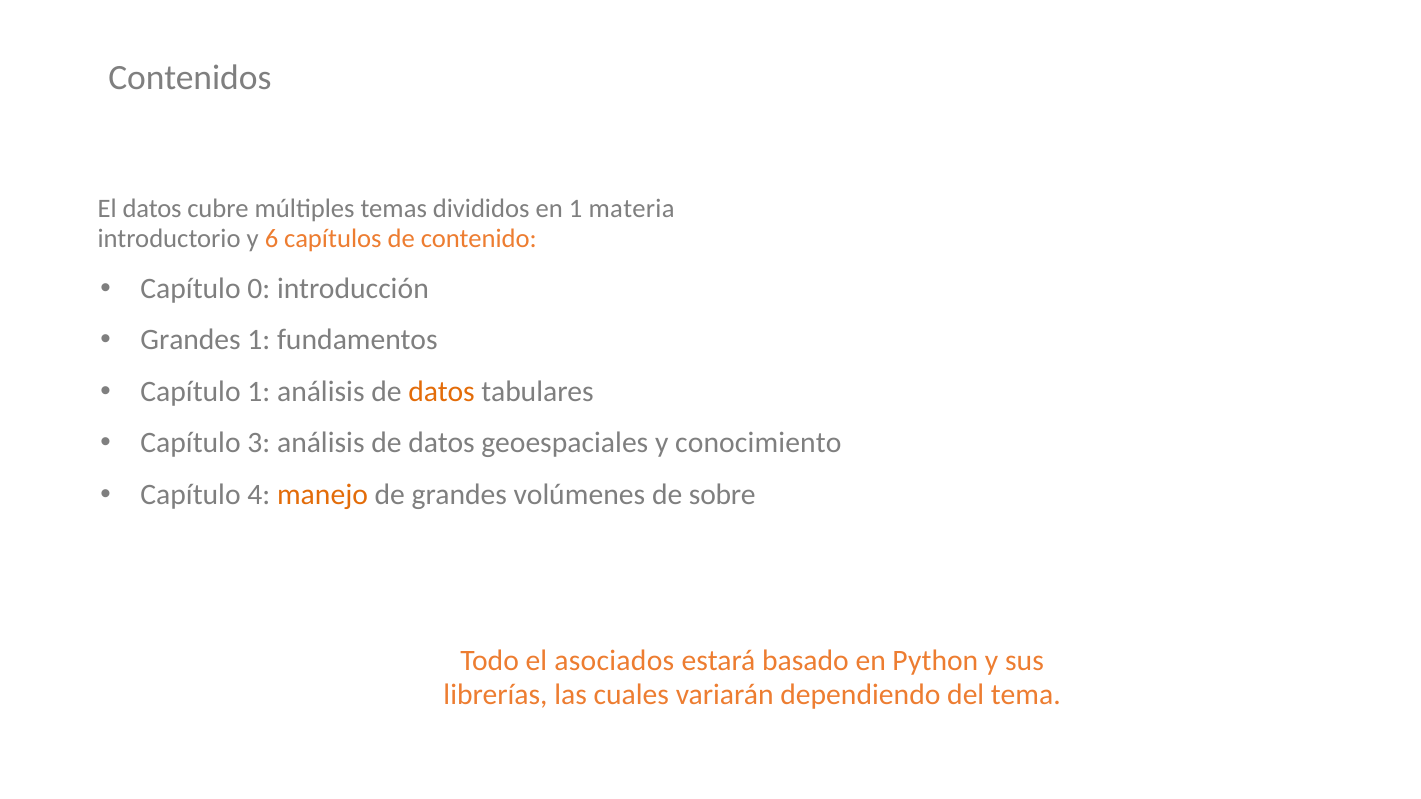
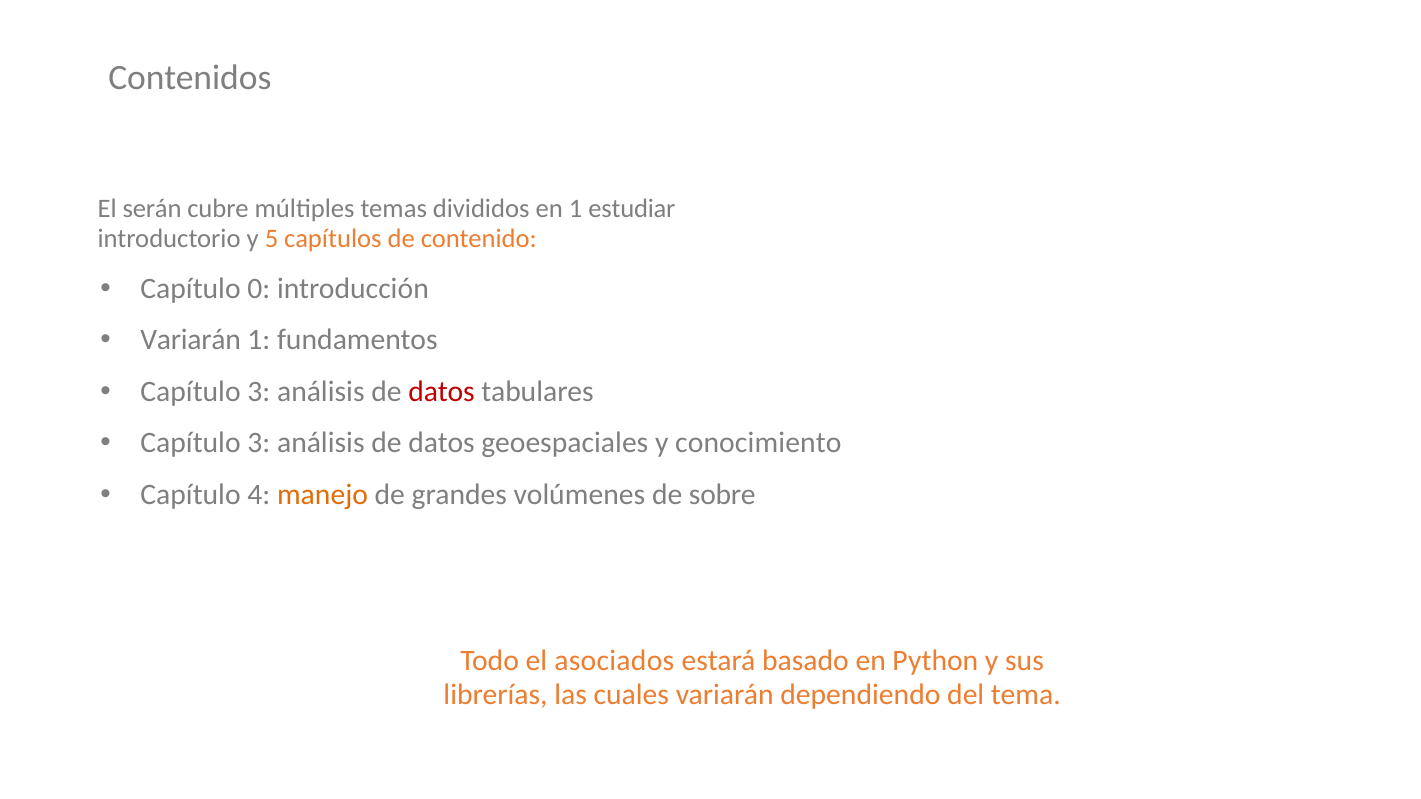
El datos: datos -> serán
materia: materia -> estudiar
6: 6 -> 5
Grandes at (191, 340): Grandes -> Variarán
1 at (259, 391): 1 -> 3
datos at (442, 391) colour: orange -> red
